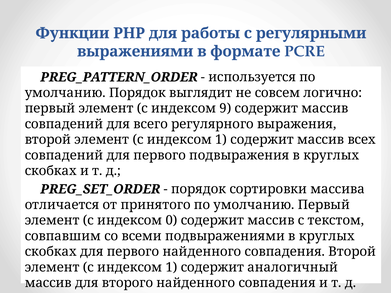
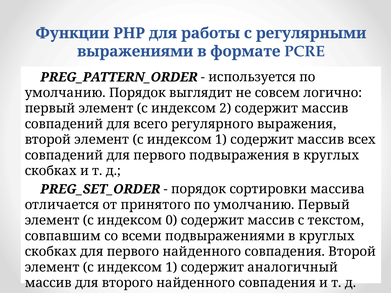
9: 9 -> 2
